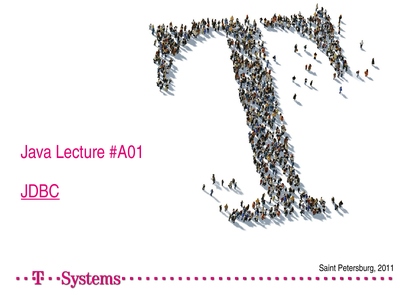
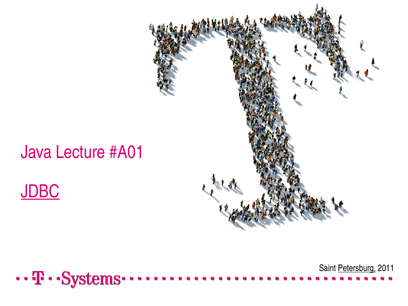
Petersburg underline: none -> present
